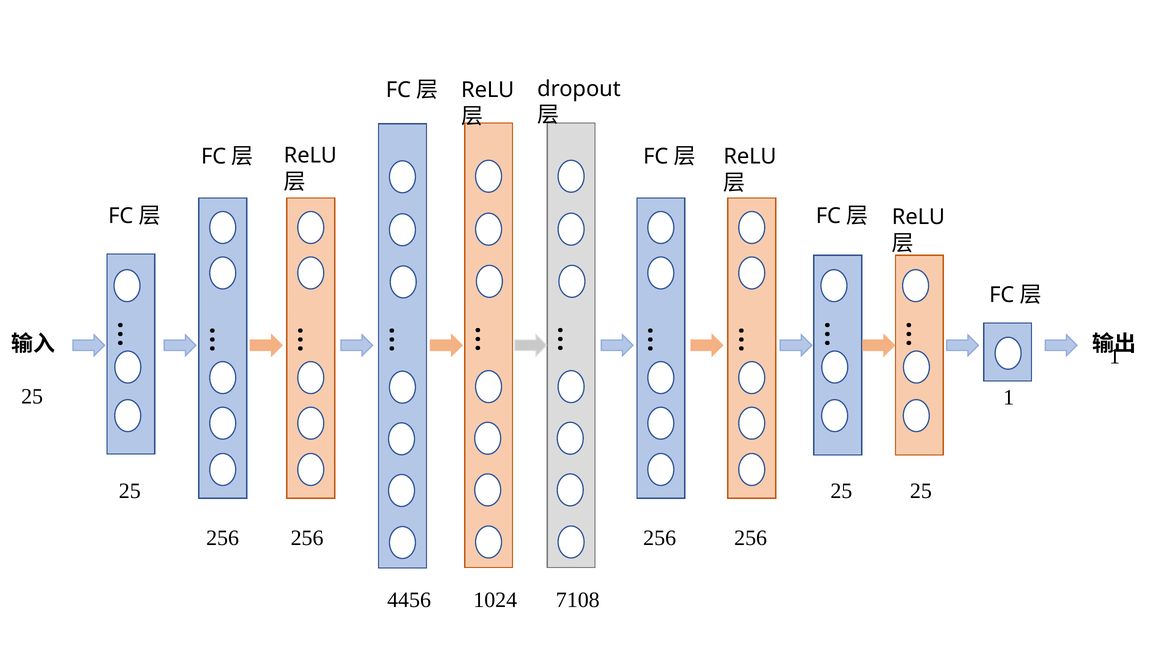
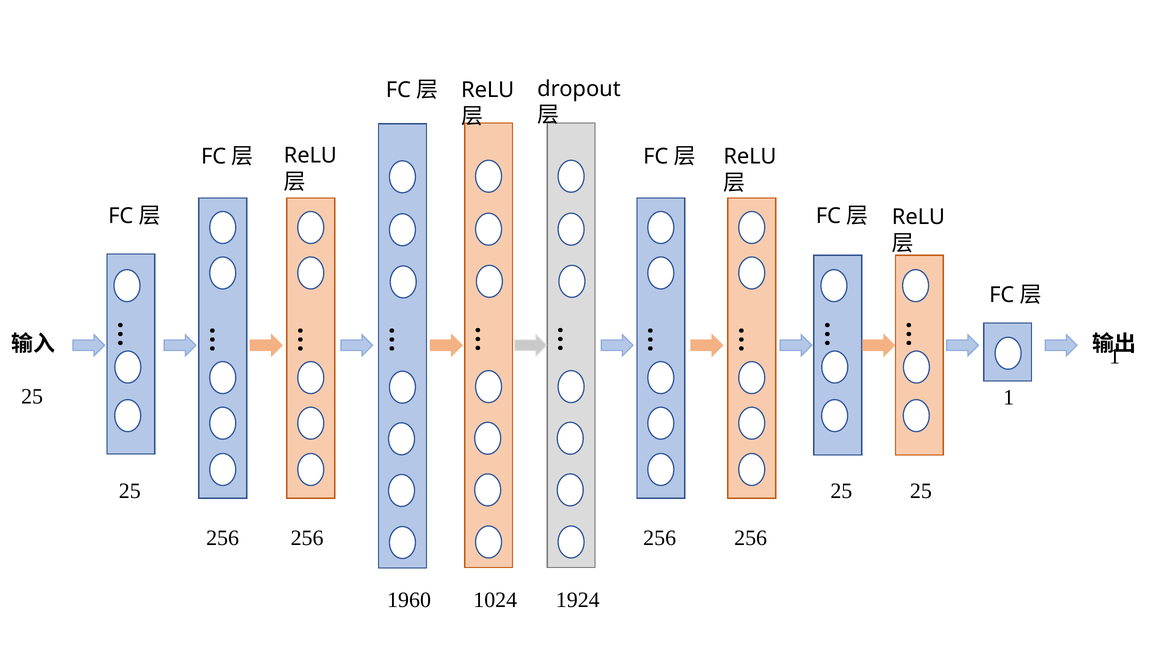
4456: 4456 -> 1960
7108: 7108 -> 1924
